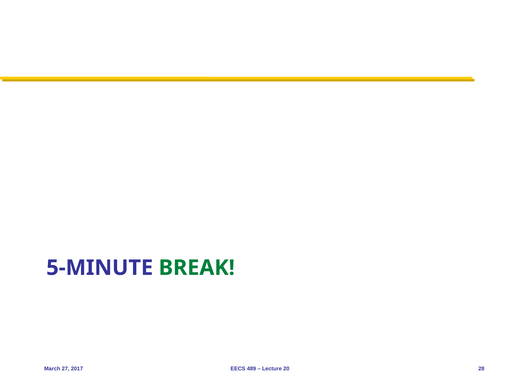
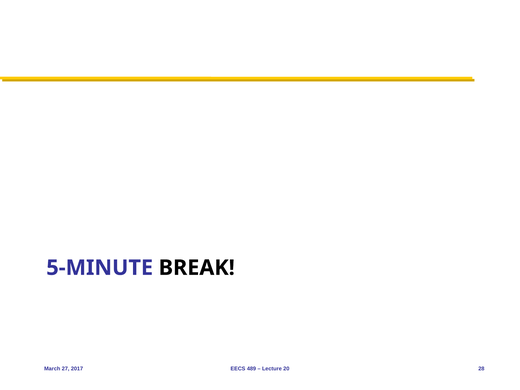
BREAK colour: green -> black
